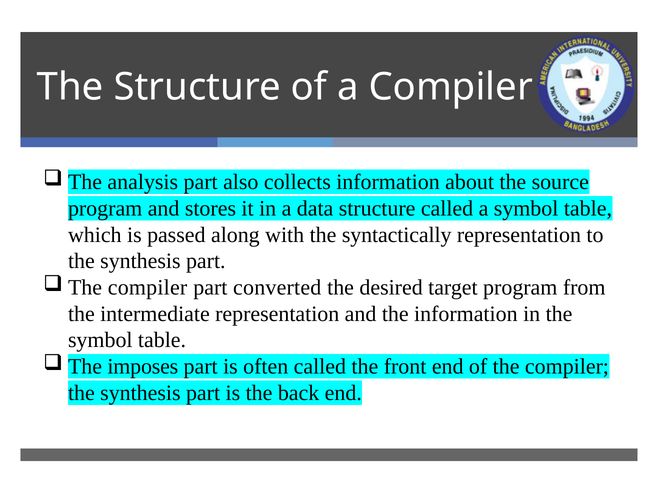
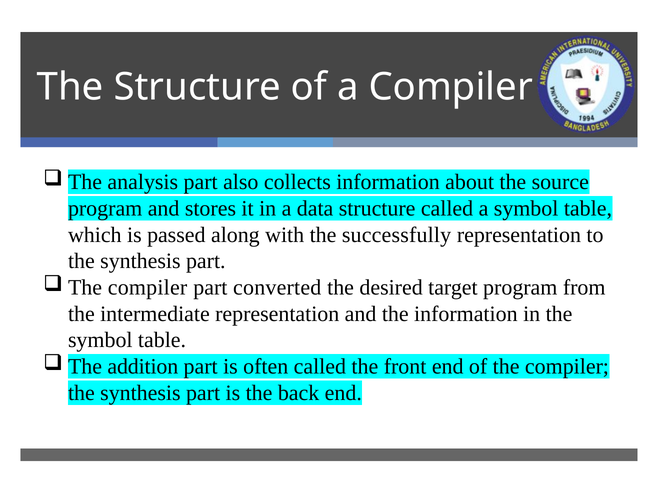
syntactically: syntactically -> successfully
imposes: imposes -> addition
